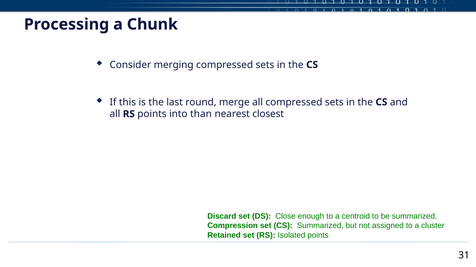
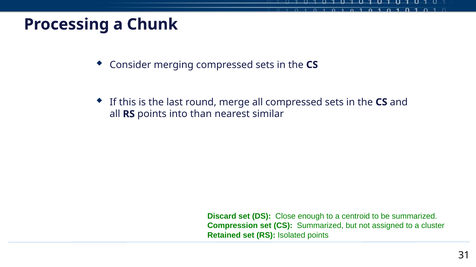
closest: closest -> similar
